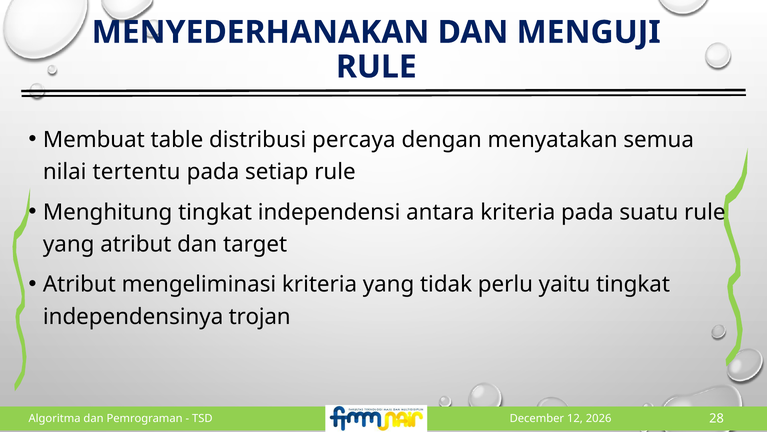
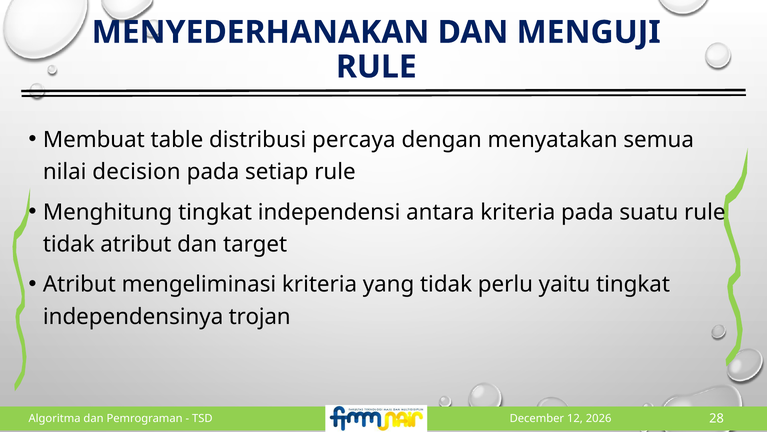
tertentu: tertentu -> decision
yang at (69, 244): yang -> tidak
